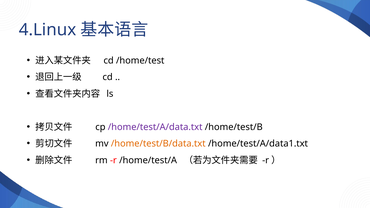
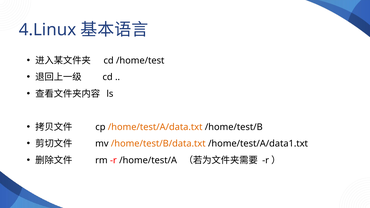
/home/test/A/data.txt colour: purple -> orange
